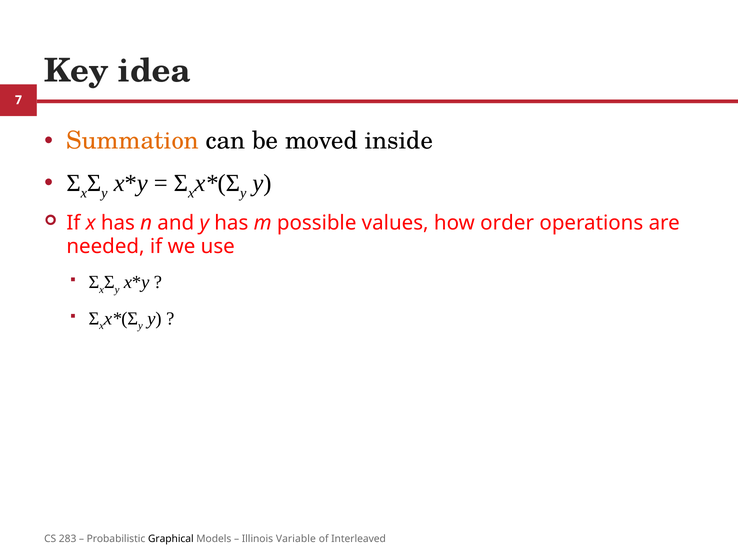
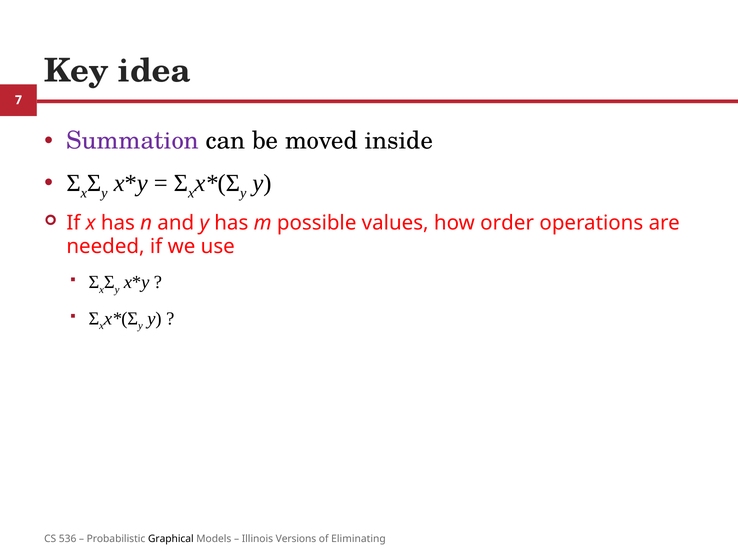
Summation colour: orange -> purple
283: 283 -> 536
Variable: Variable -> Versions
Interleaved: Interleaved -> Eliminating
